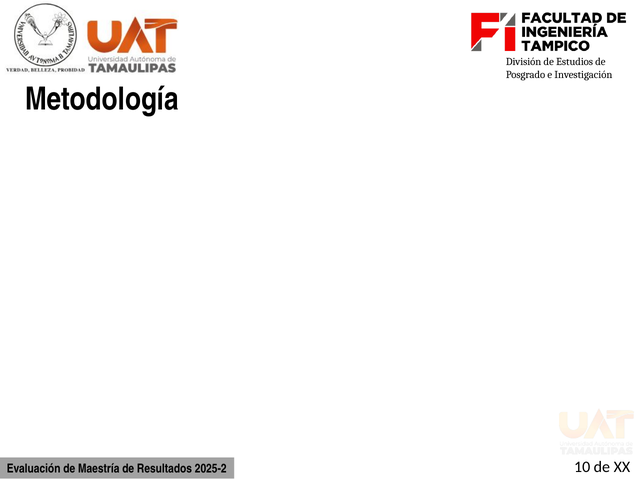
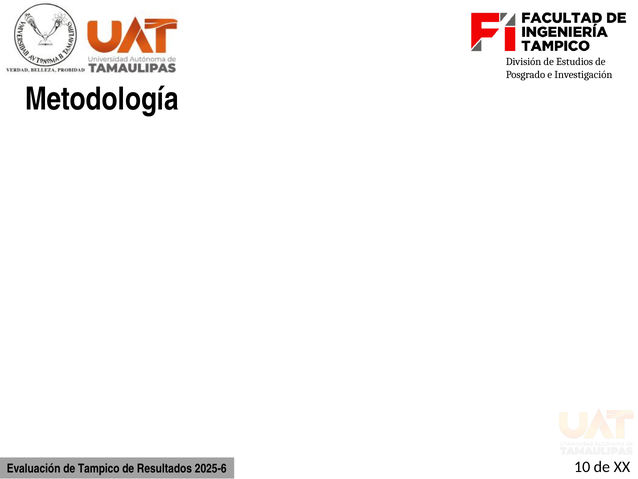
Maestría: Maestría -> Tampico
2025-2: 2025-2 -> 2025-6
